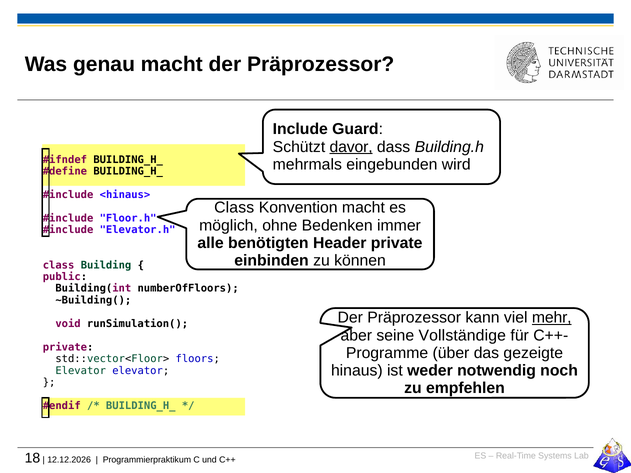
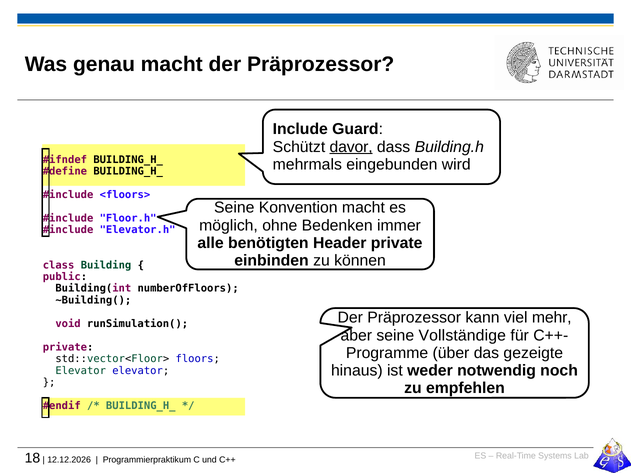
<hinaus>: <hinaus> -> <floors>
Class at (234, 208): Class -> Seine
mehr underline: present -> none
